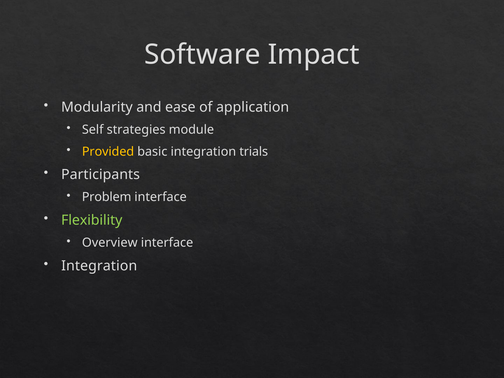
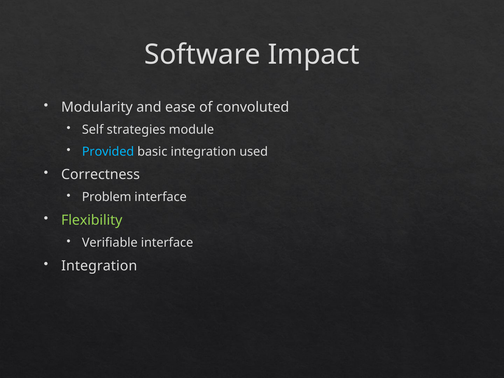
application: application -> convoluted
Provided colour: yellow -> light blue
trials: trials -> used
Participants: Participants -> Correctness
Overview: Overview -> Verifiable
